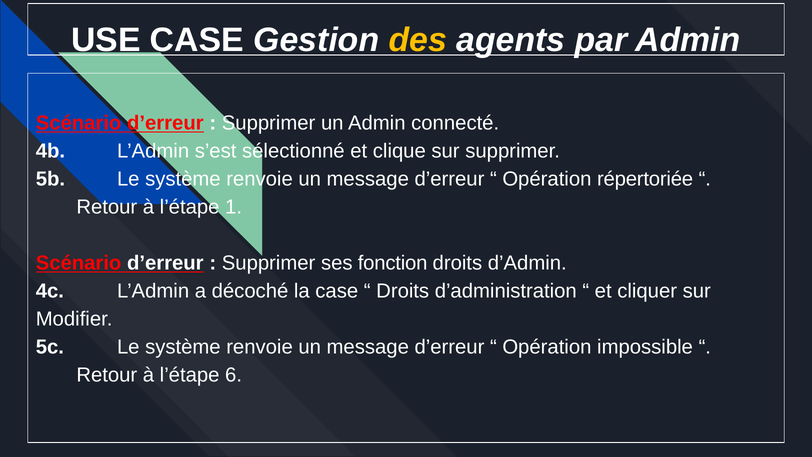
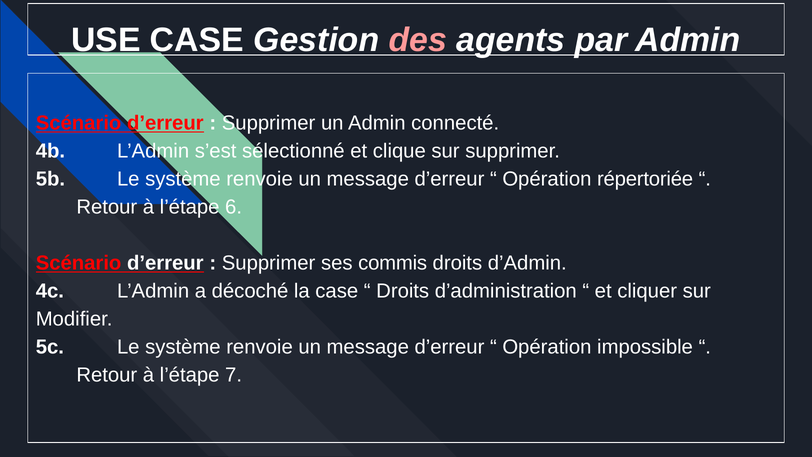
des colour: yellow -> pink
1: 1 -> 6
fonction: fonction -> commis
6: 6 -> 7
